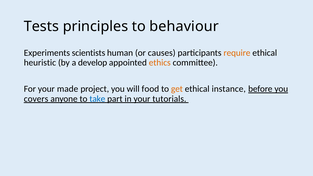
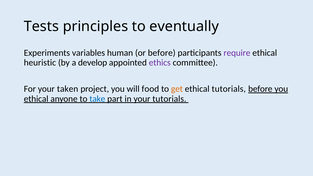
behaviour: behaviour -> eventually
scientists: scientists -> variables
or causes: causes -> before
require colour: orange -> purple
ethics colour: orange -> purple
made: made -> taken
ethical instance: instance -> tutorials
covers at (36, 99): covers -> ethical
